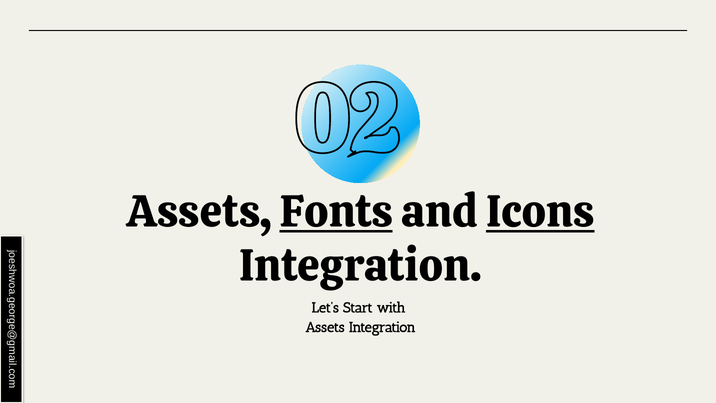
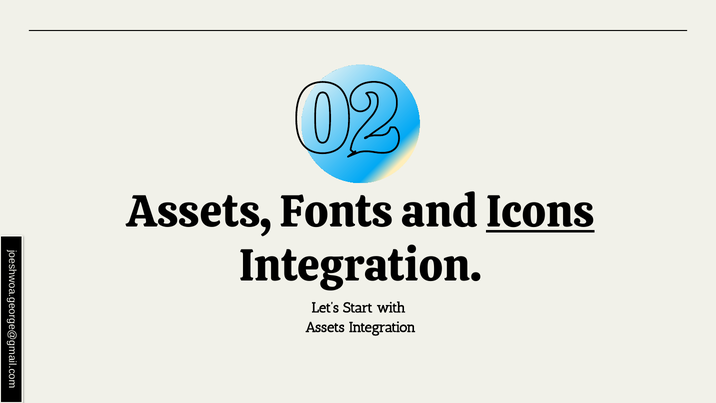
Fonts underline: present -> none
